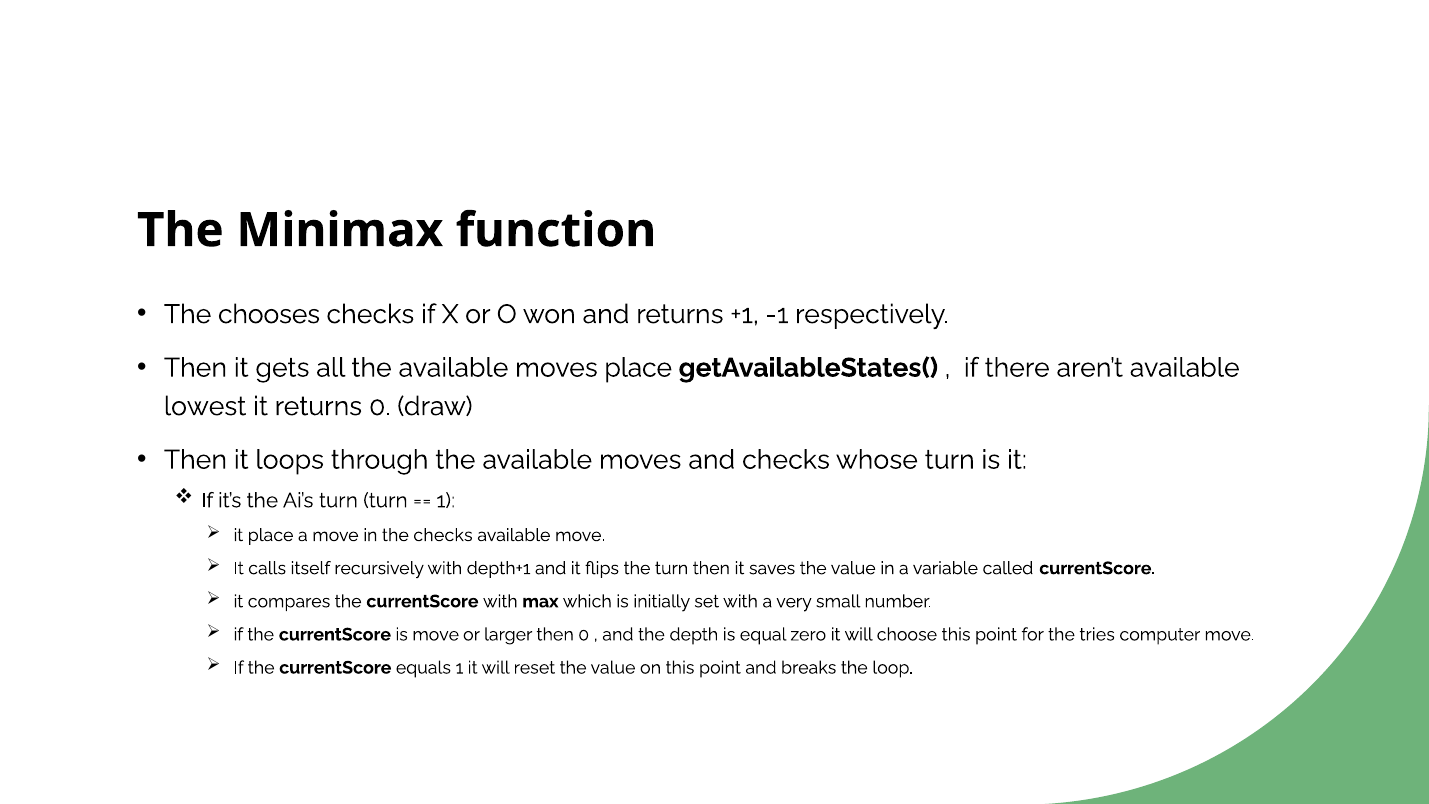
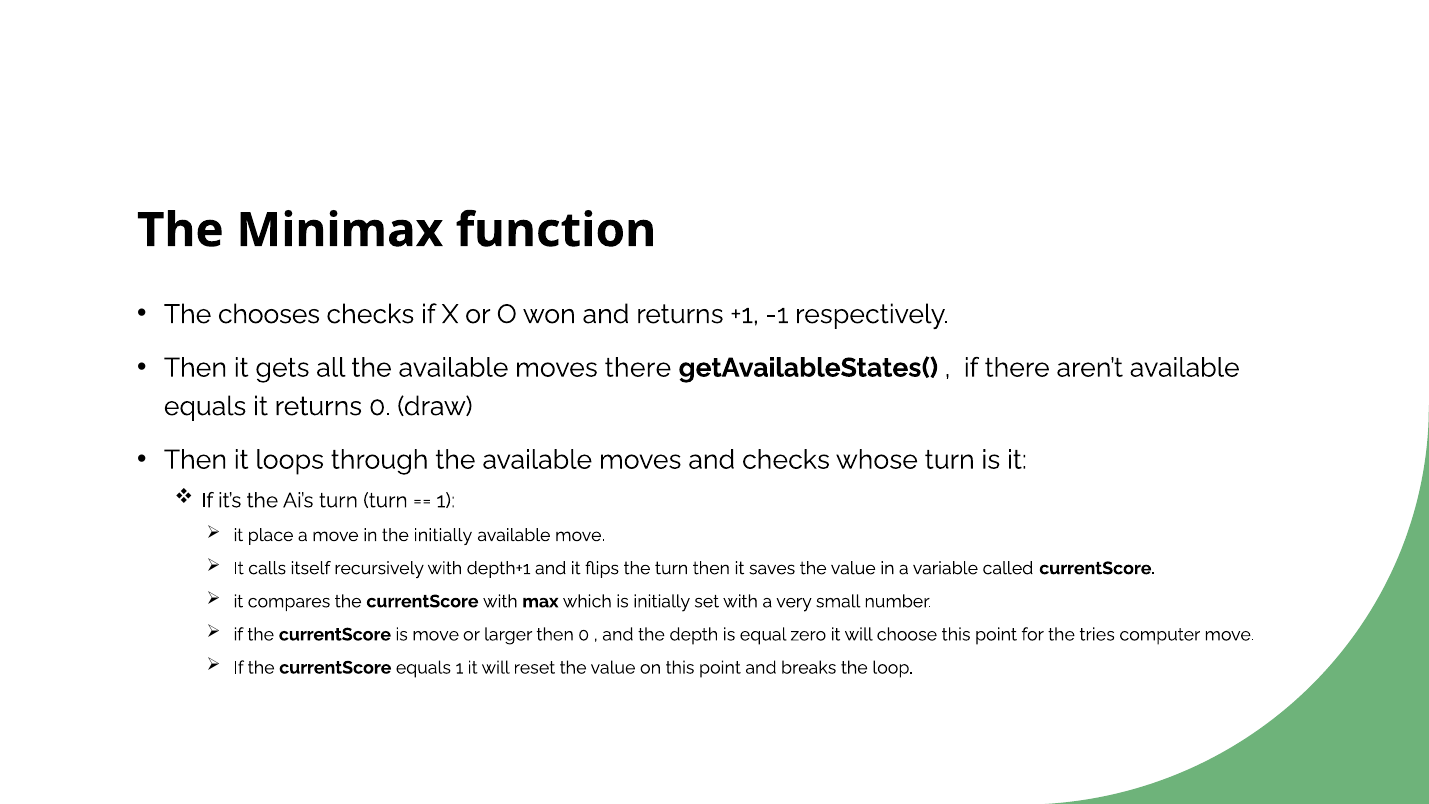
moves place: place -> there
lowest at (205, 406): lowest -> equals
the checks: checks -> initially
